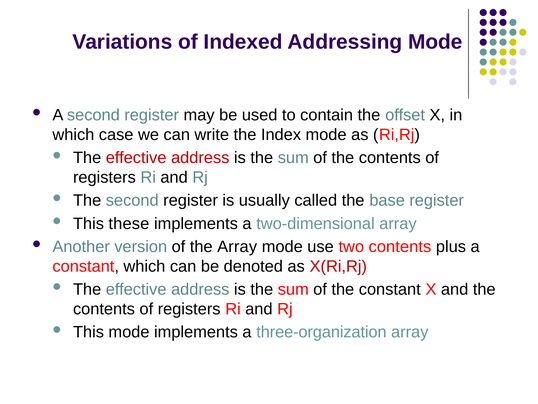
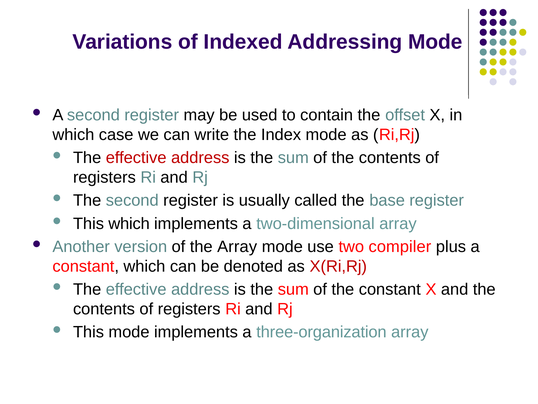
This these: these -> which
two contents: contents -> compiler
